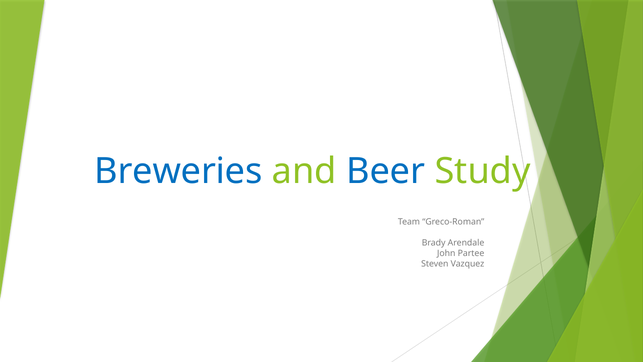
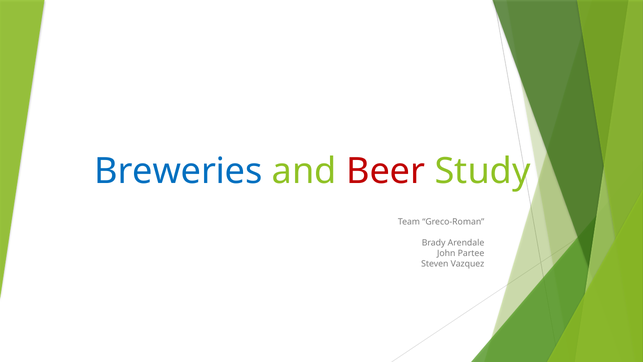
Beer colour: blue -> red
